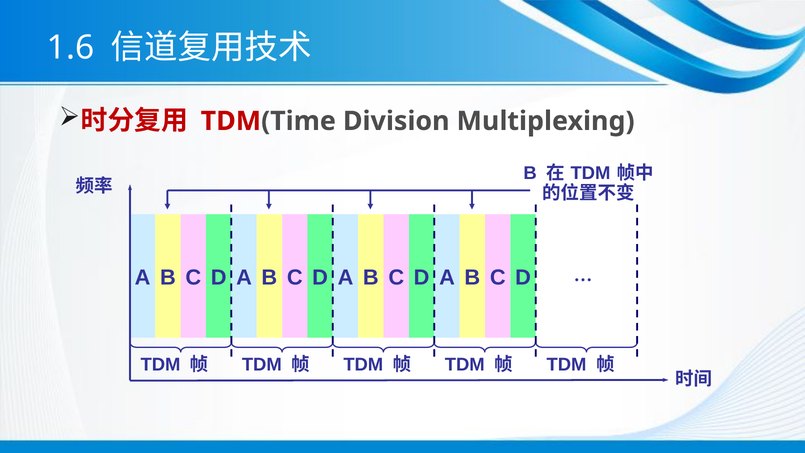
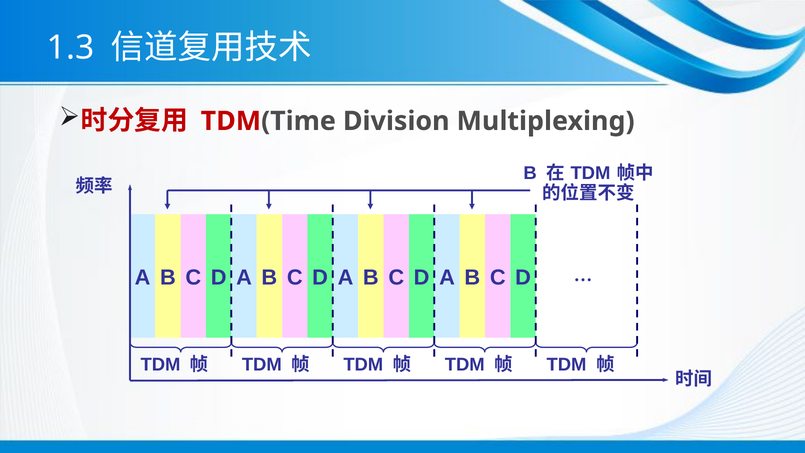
1.6: 1.6 -> 1.3
